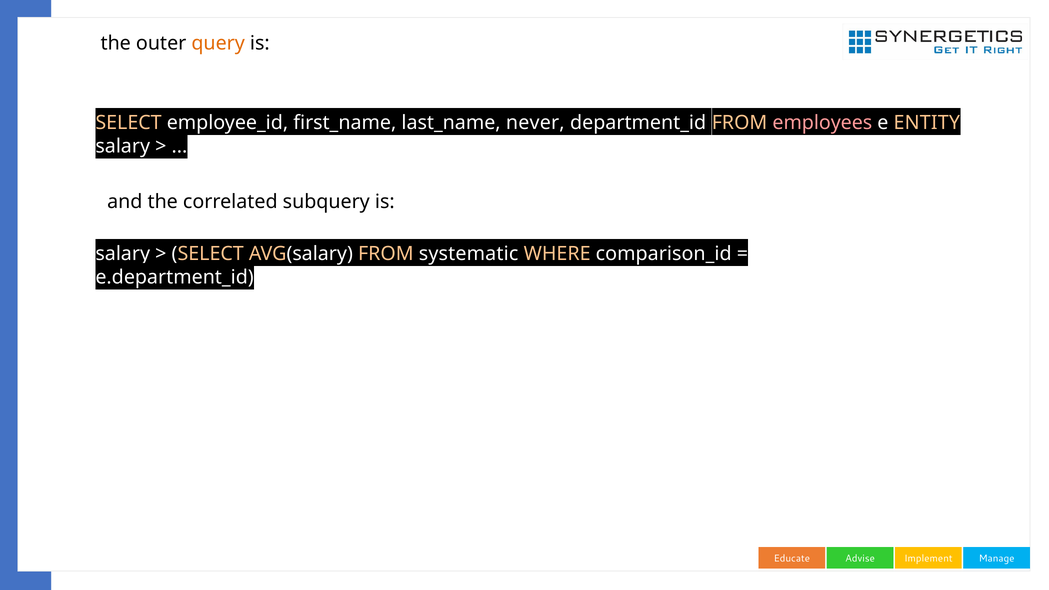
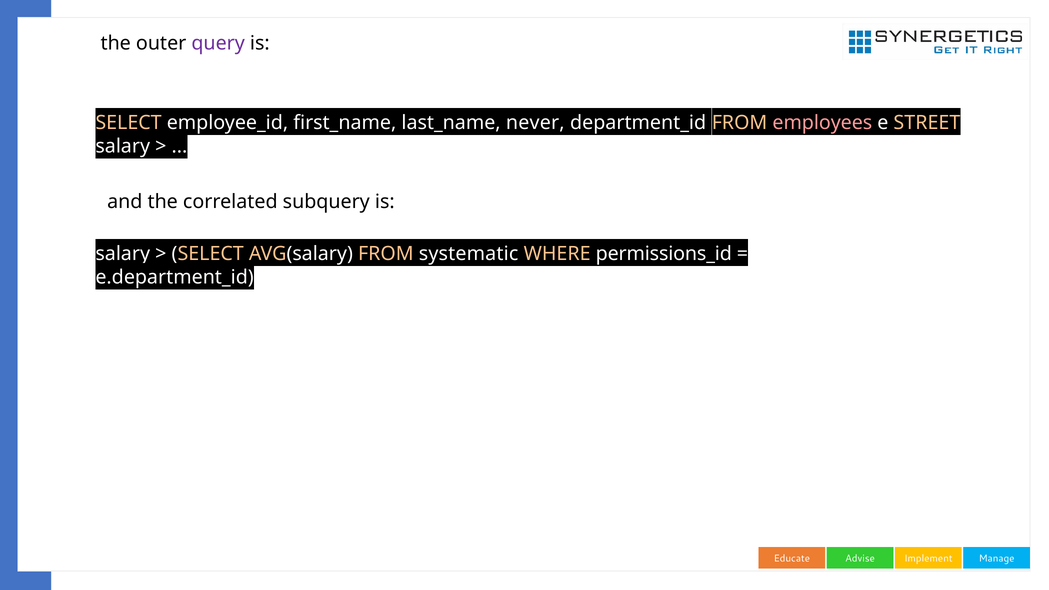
query colour: orange -> purple
ENTITY: ENTITY -> STREET
comparison_id: comparison_id -> permissions_id
